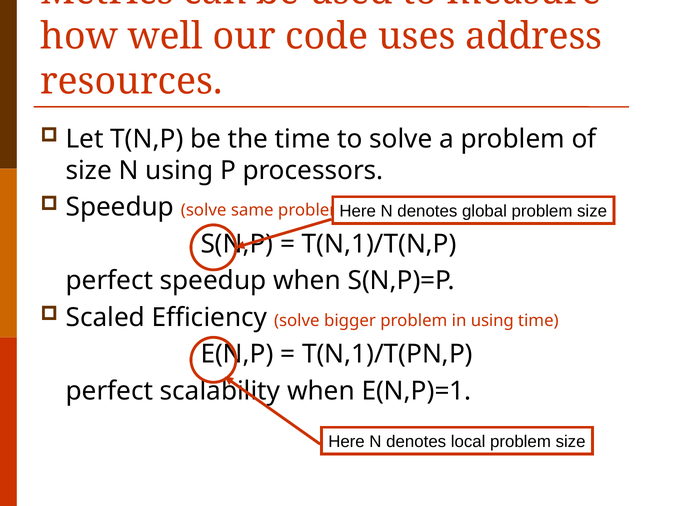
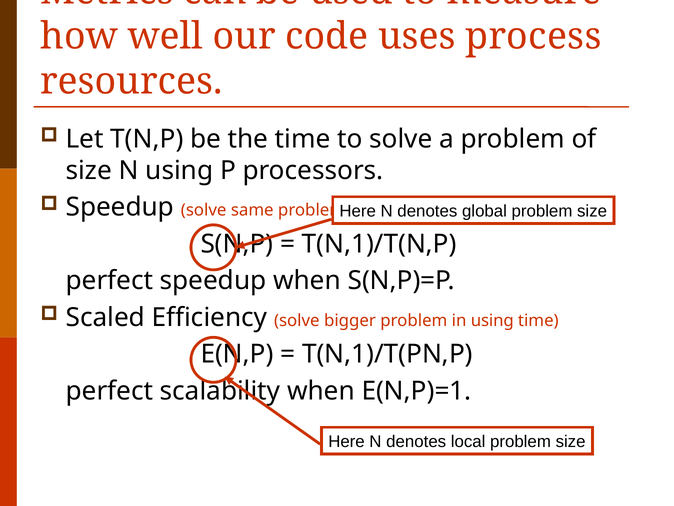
address: address -> process
